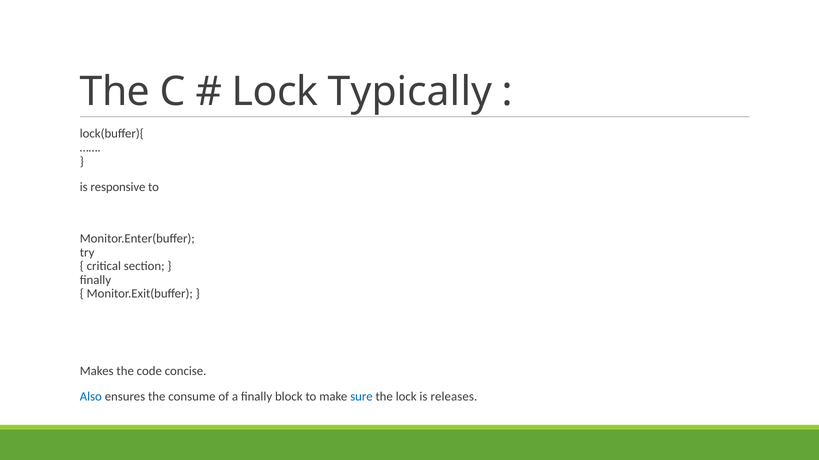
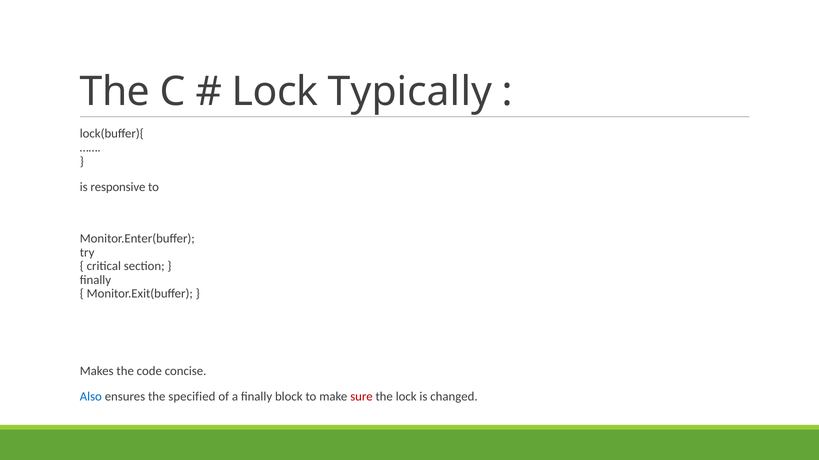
consume: consume -> specified
sure colour: blue -> red
releases: releases -> changed
